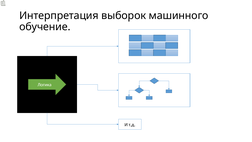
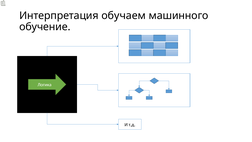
выборок: выборок -> обучаем
